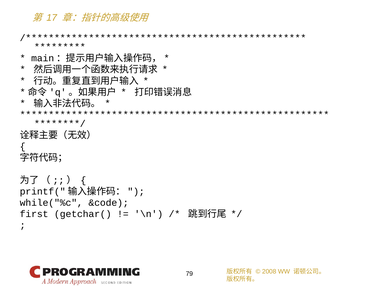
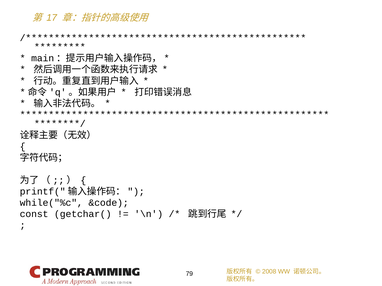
first: first -> const
